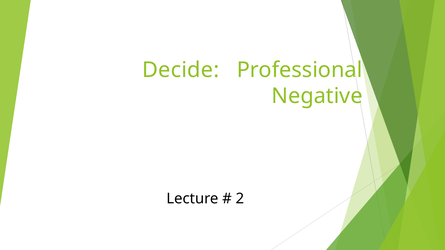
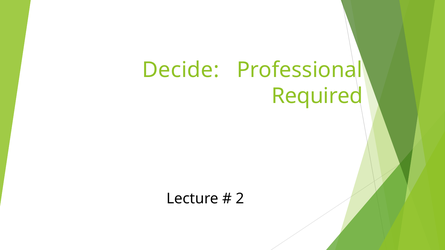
Negative: Negative -> Required
